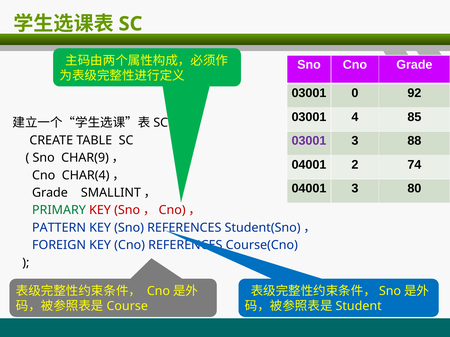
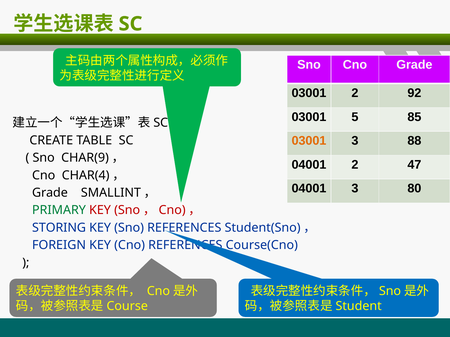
03001 0: 0 -> 2
4: 4 -> 5
03001 at (309, 141) colour: purple -> orange
74: 74 -> 47
PATTERN: PATTERN -> STORING
